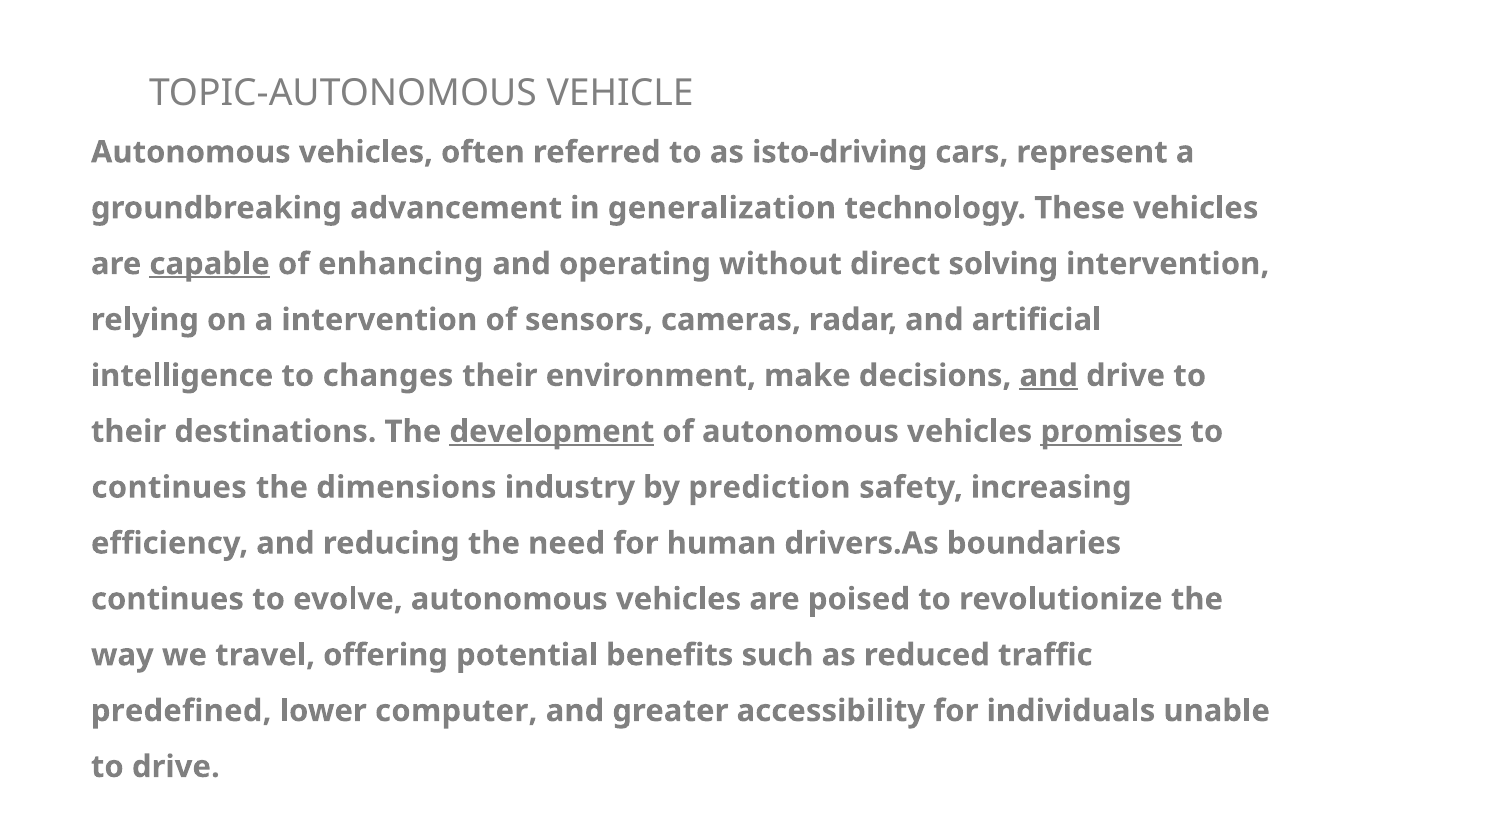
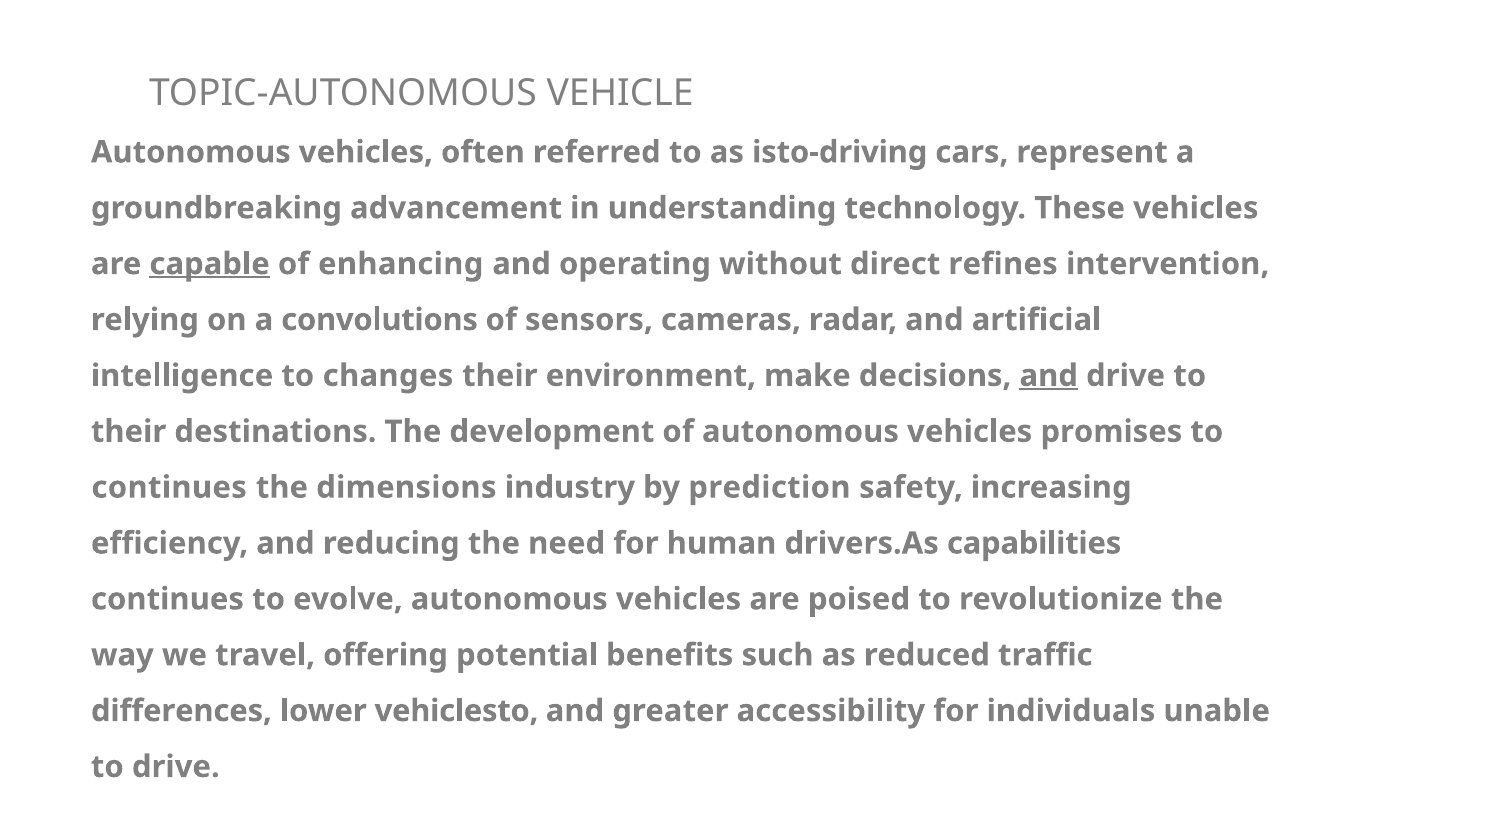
generalization: generalization -> understanding
solving: solving -> refines
a intervention: intervention -> convolutions
development underline: present -> none
promises underline: present -> none
boundaries: boundaries -> capabilities
predefined: predefined -> differences
computer: computer -> vehiclesto
